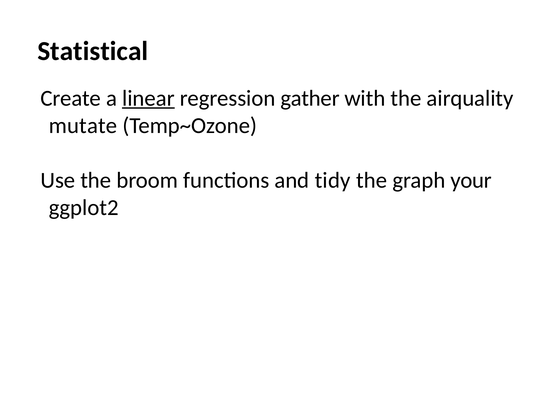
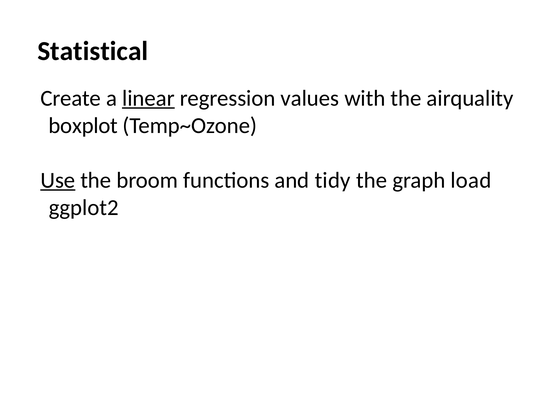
gather: gather -> values
mutate: mutate -> boxplot
Use underline: none -> present
your: your -> load
